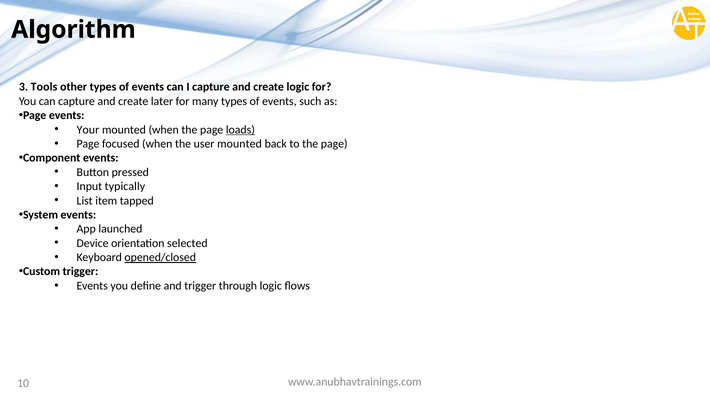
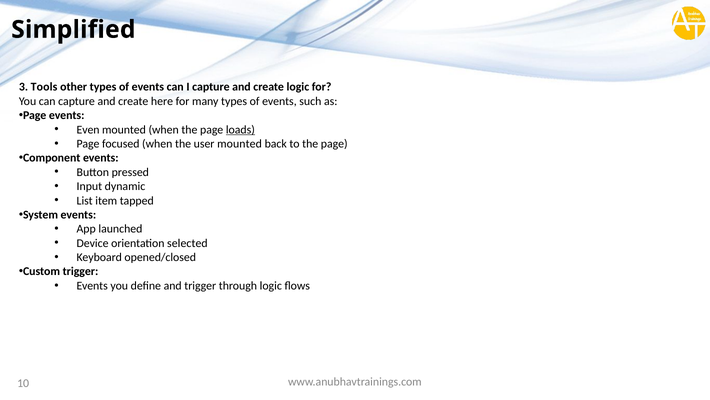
Algorithm: Algorithm -> Simplified
later: later -> here
Your: Your -> Even
typically: typically -> dynamic
opened/closed underline: present -> none
